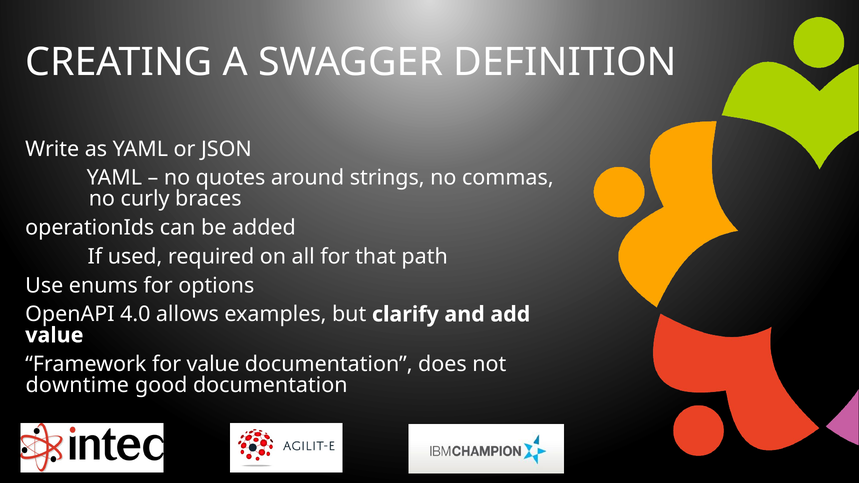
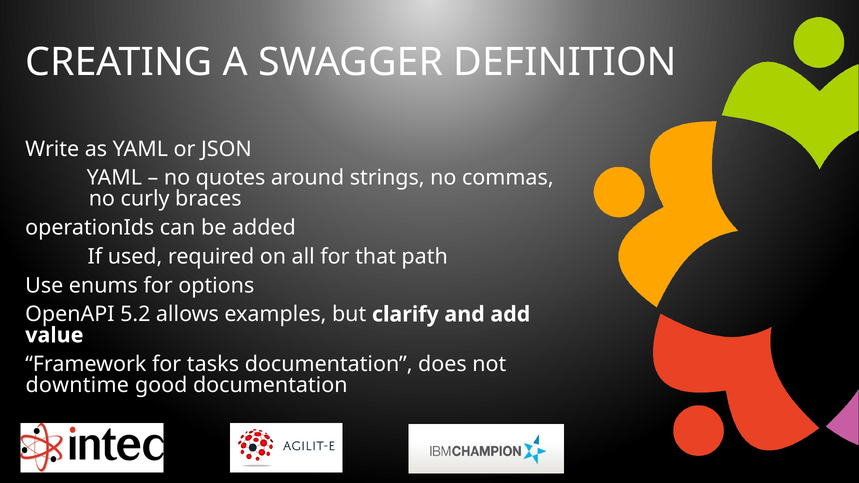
4.0: 4.0 -> 5.2
for value: value -> tasks
